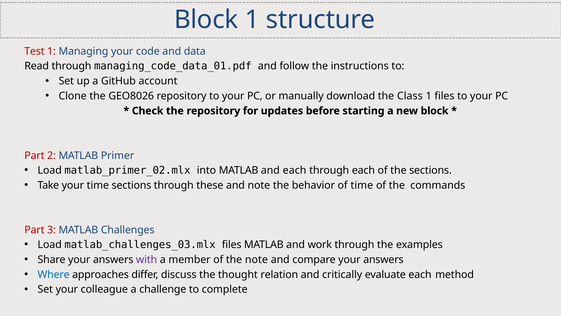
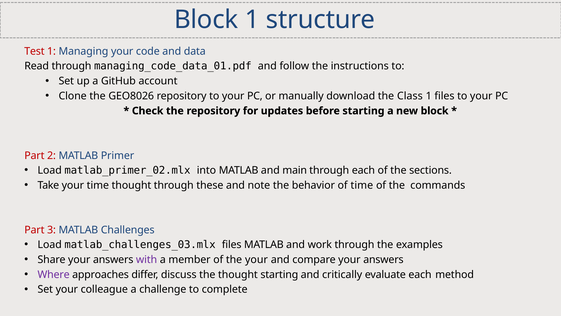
and each: each -> main
time sections: sections -> thought
the note: note -> your
Where colour: blue -> purple
thought relation: relation -> starting
